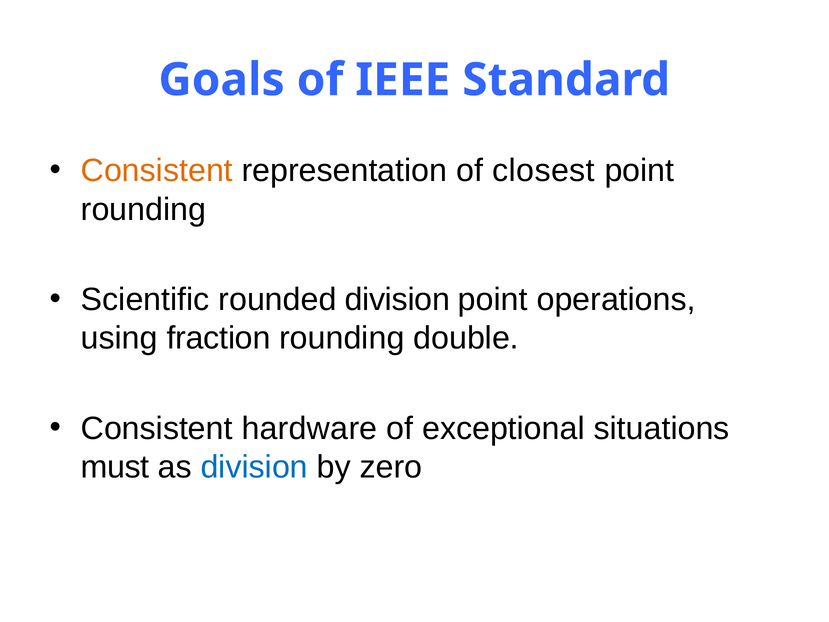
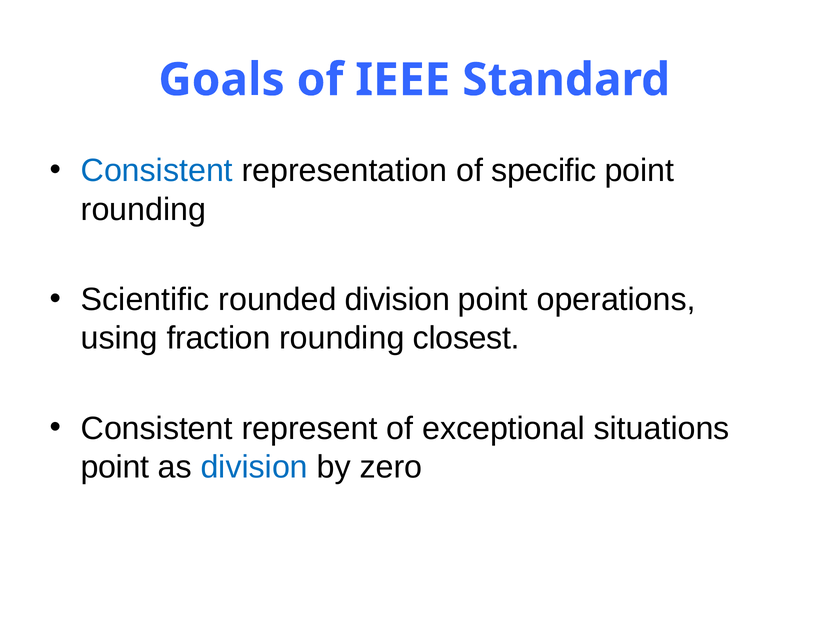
Consistent at (157, 171) colour: orange -> blue
closest: closest -> specific
double: double -> closest
hardware: hardware -> represent
must at (115, 467): must -> point
